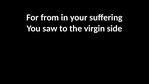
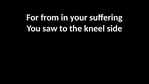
virgin: virgin -> kneel
